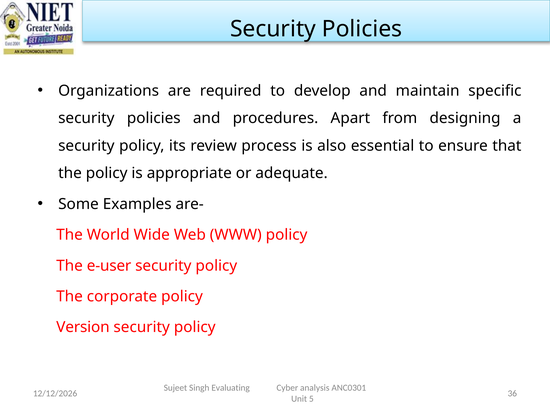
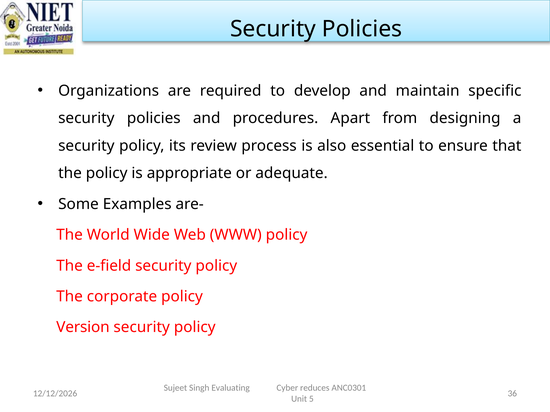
e-user: e-user -> e-field
analysis: analysis -> reduces
